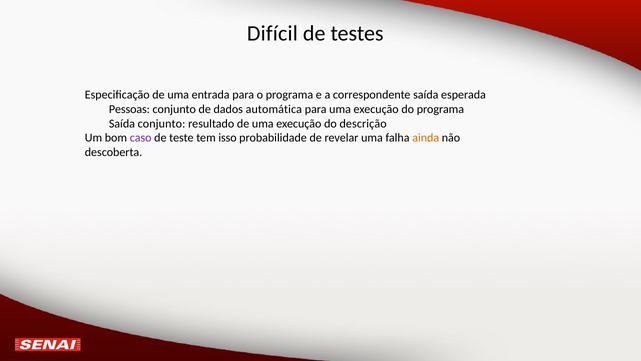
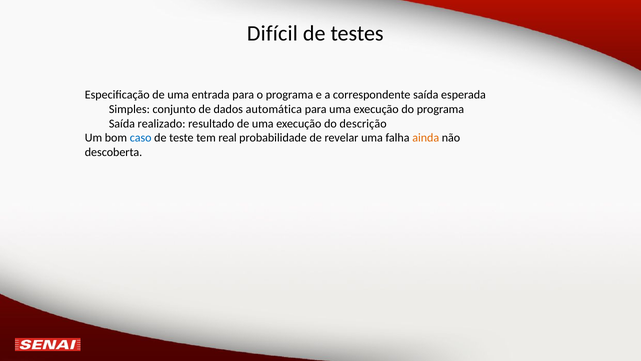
Pessoas: Pessoas -> Simples
Saída conjunto: conjunto -> realizado
caso colour: purple -> blue
isso: isso -> real
